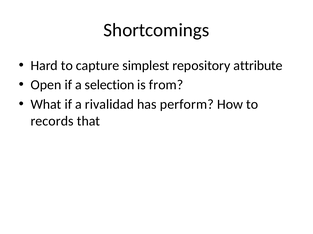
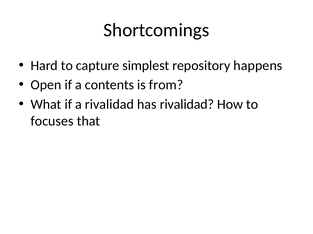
attribute: attribute -> happens
selection: selection -> contents
has perform: perform -> rivalidad
records: records -> focuses
